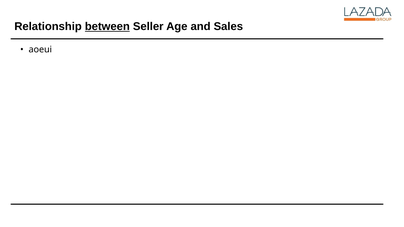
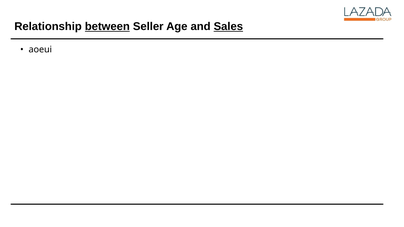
Sales underline: none -> present
